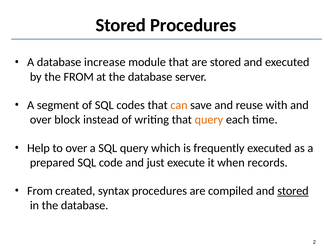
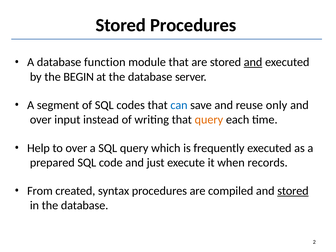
increase: increase -> function
and at (253, 62) underline: none -> present
the FROM: FROM -> BEGIN
can colour: orange -> blue
with: with -> only
block: block -> input
